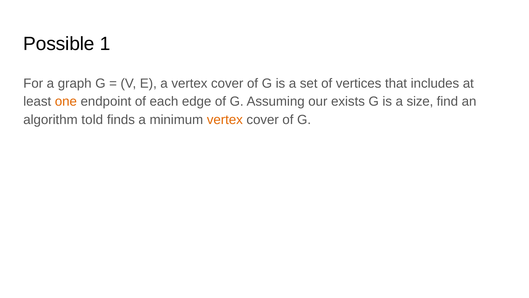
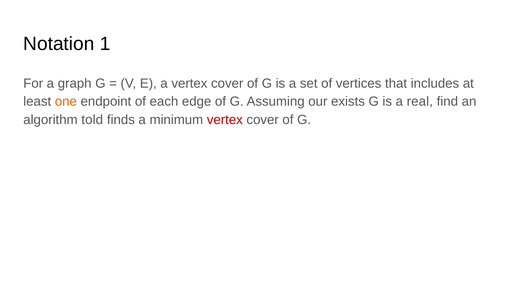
Possible: Possible -> Notation
size: size -> real
vertex at (225, 120) colour: orange -> red
